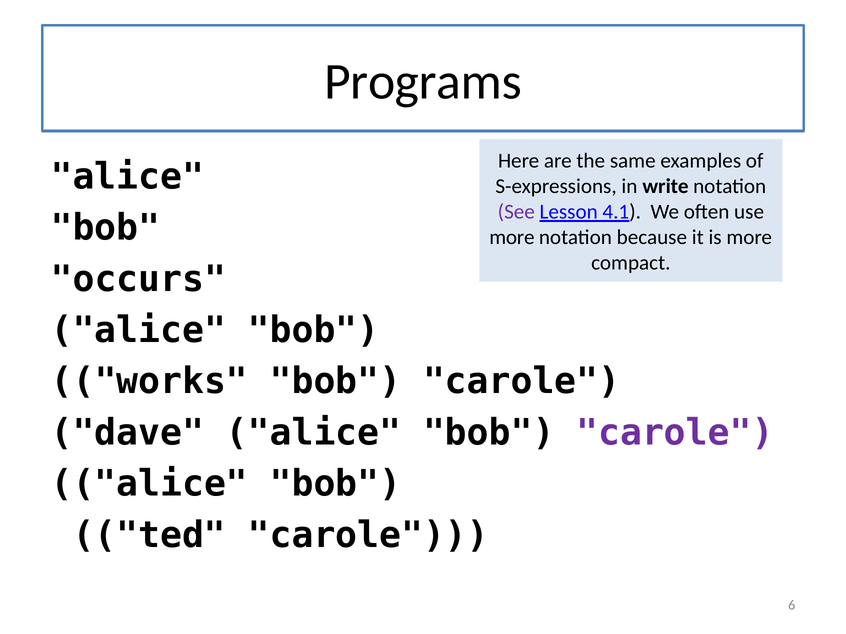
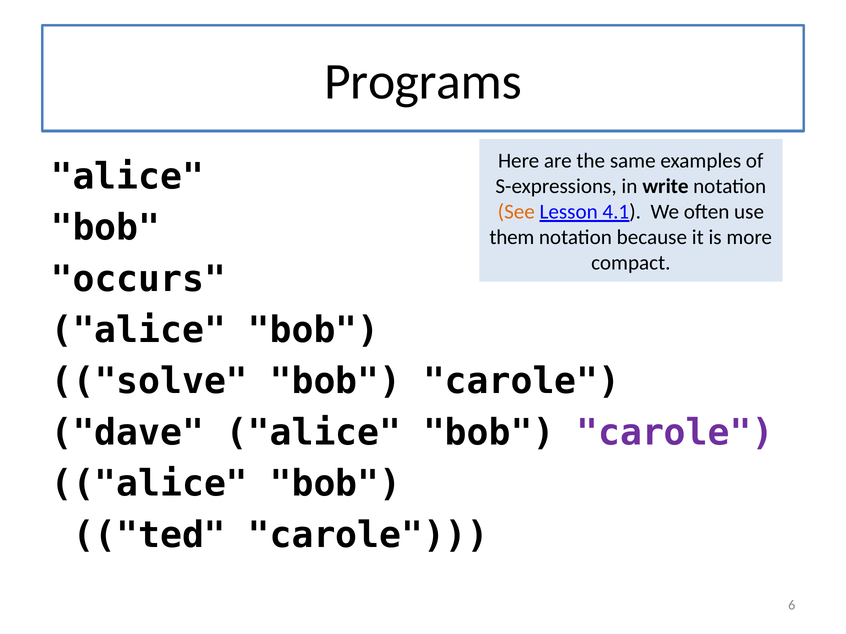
See colour: purple -> orange
more at (512, 238): more -> them
works: works -> solve
